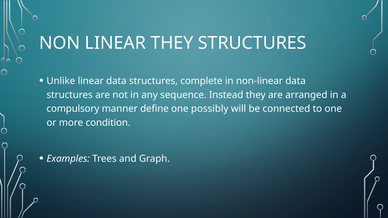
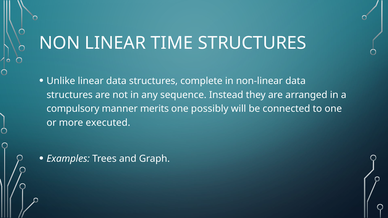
LINEAR THEY: THEY -> TIME
define: define -> merits
condition: condition -> executed
